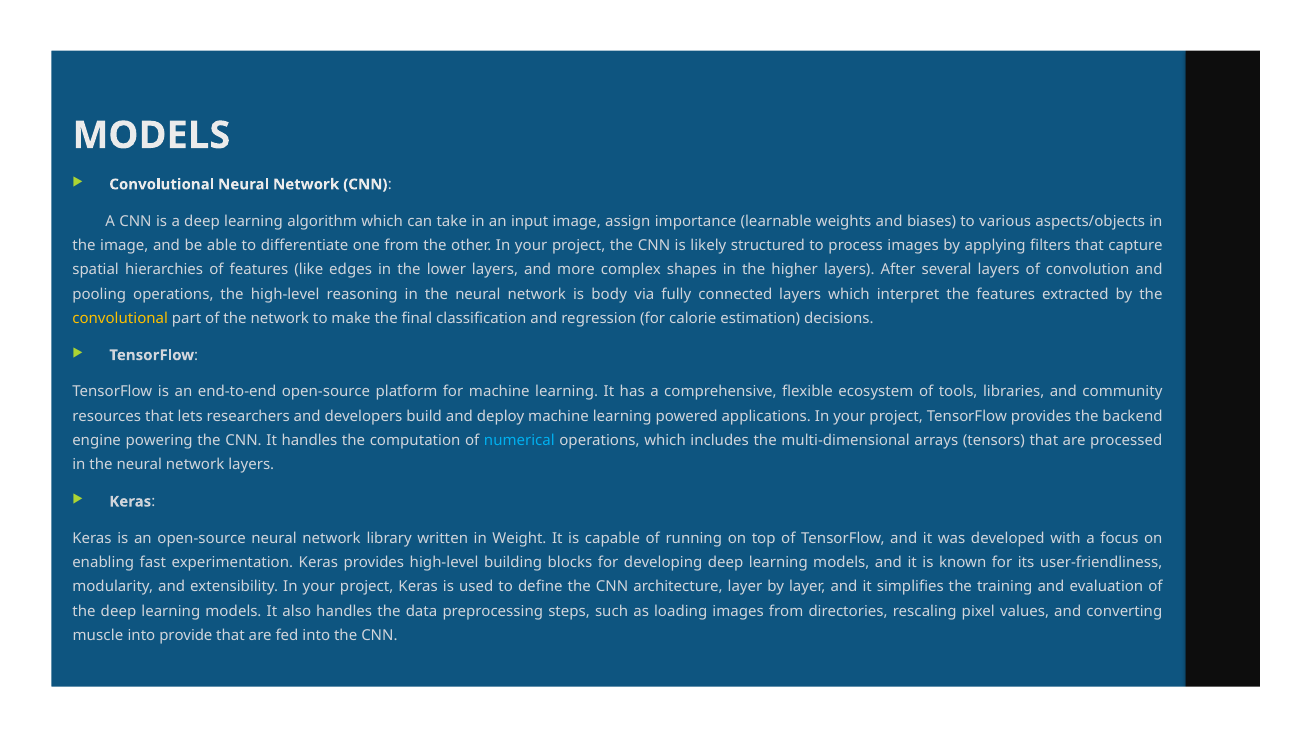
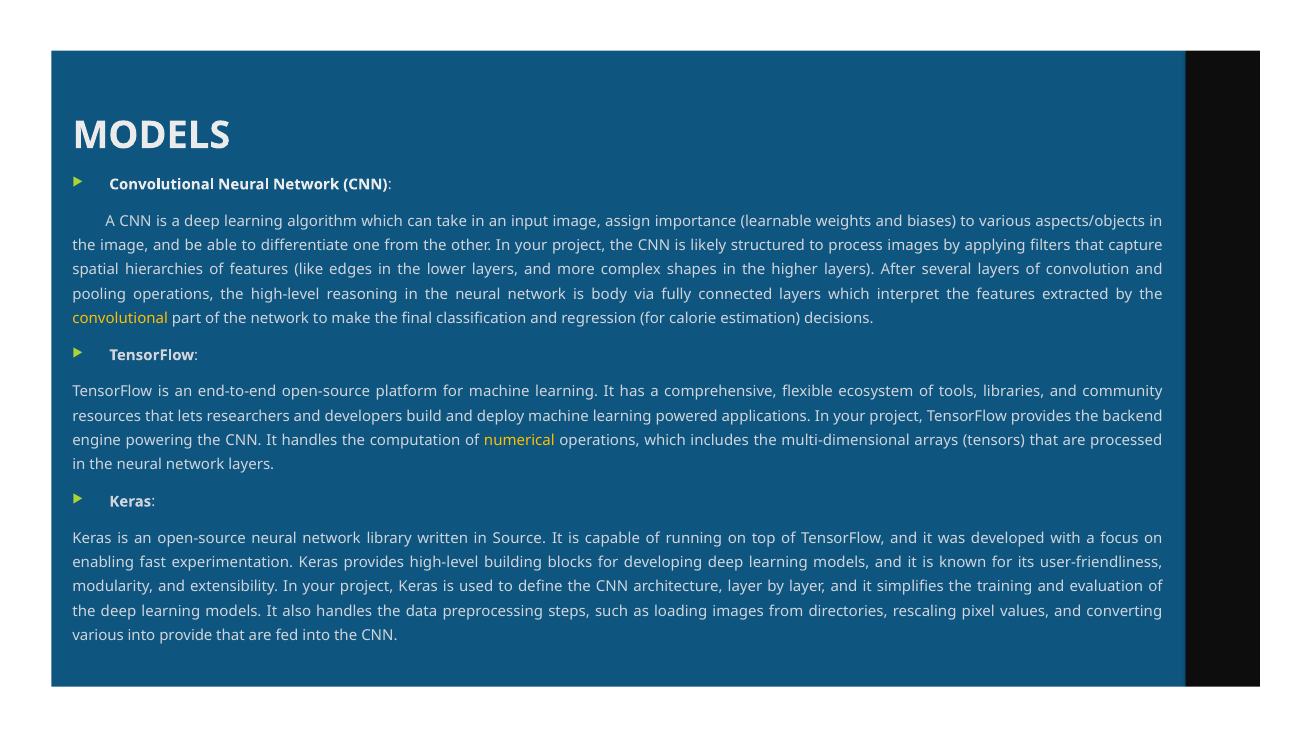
numerical colour: light blue -> yellow
Weight: Weight -> Source
muscle at (98, 636): muscle -> various
